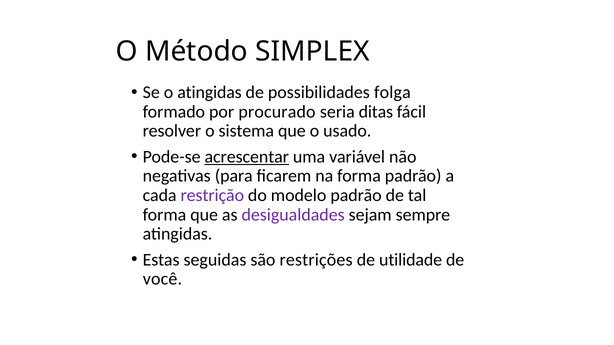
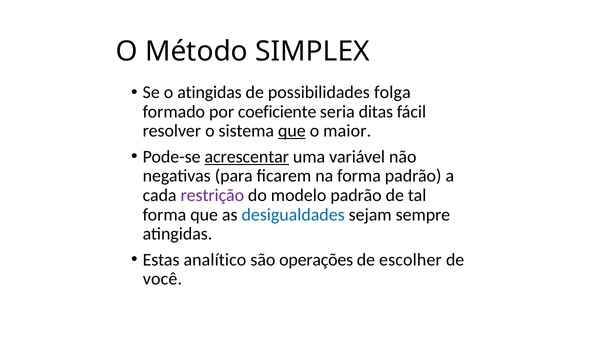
procurado: procurado -> coeficiente
que at (292, 131) underline: none -> present
usado: usado -> maior
desigualdades colour: purple -> blue
seguidas: seguidas -> analítico
restrições: restrições -> operações
utilidade: utilidade -> escolher
